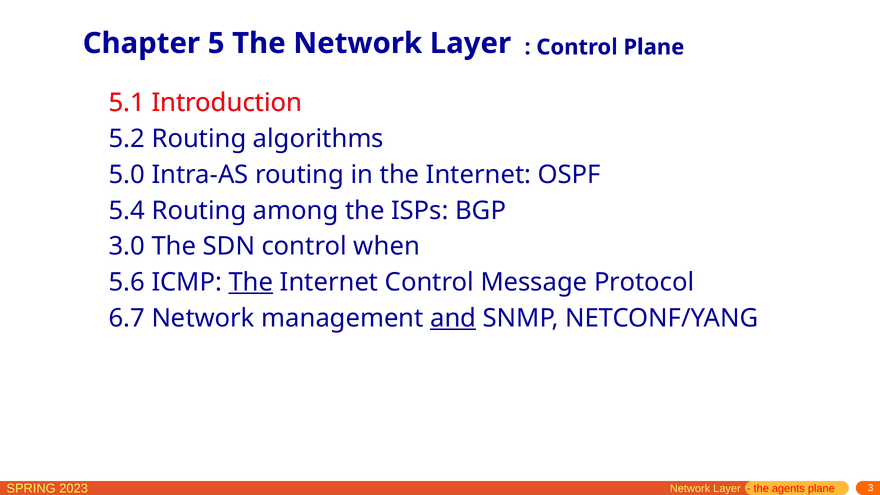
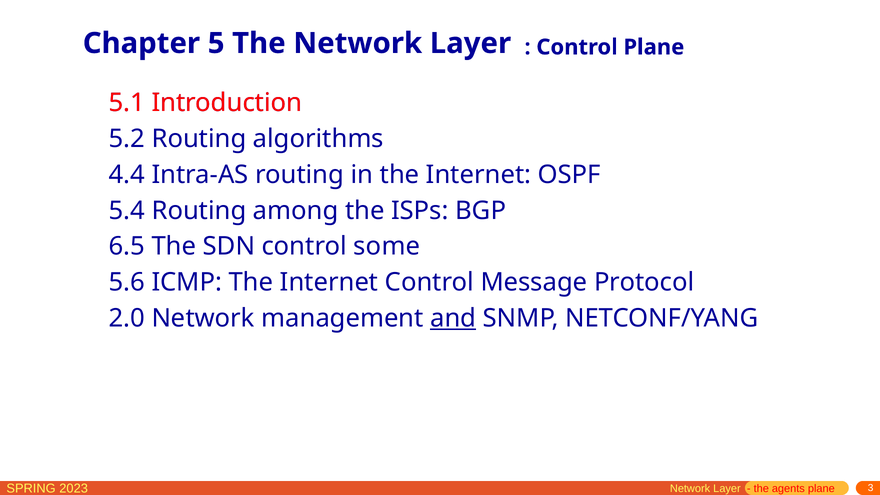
5.0: 5.0 -> 4.4
3.0: 3.0 -> 6.5
when: when -> some
The at (251, 282) underline: present -> none
6.7: 6.7 -> 2.0
